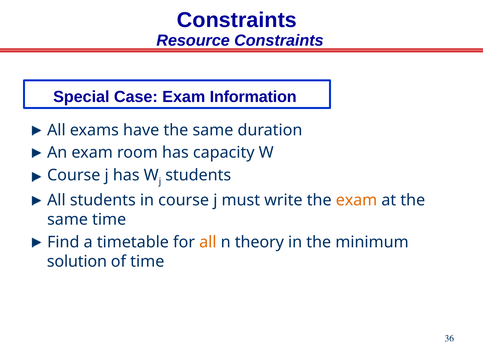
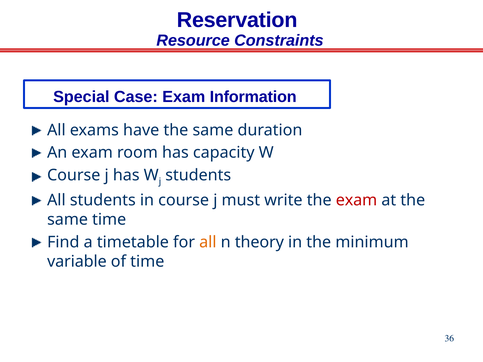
Constraints at (237, 20): Constraints -> Reservation
exam at (357, 200) colour: orange -> red
solution: solution -> variable
